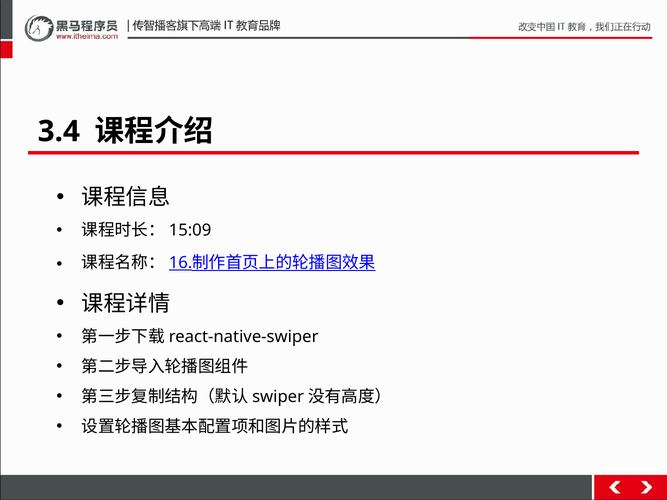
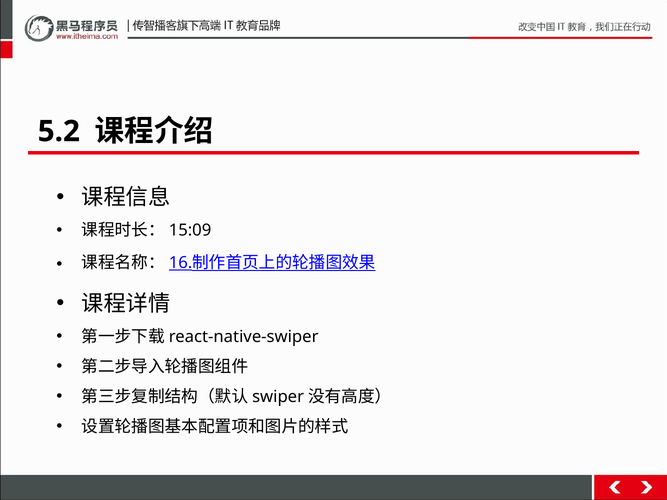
3.4: 3.4 -> 5.2
